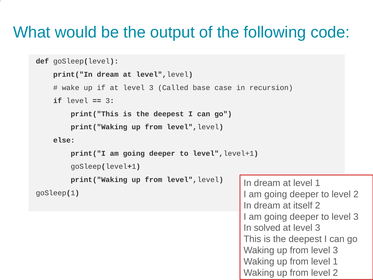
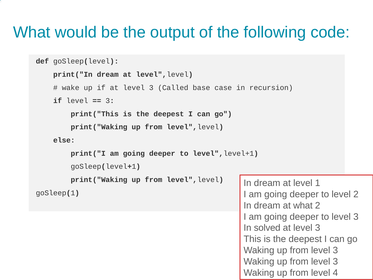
at itself: itself -> what
1 at (335, 261): 1 -> 3
from level 2: 2 -> 4
